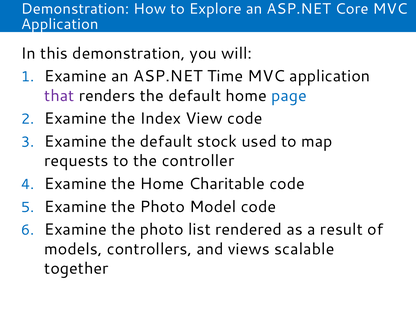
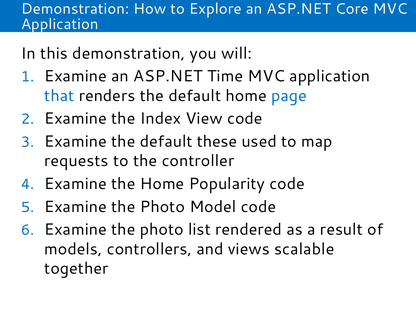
that colour: purple -> blue
stock: stock -> these
Charitable: Charitable -> Popularity
